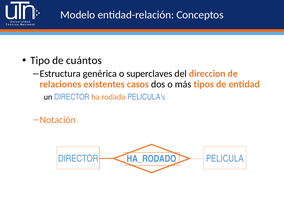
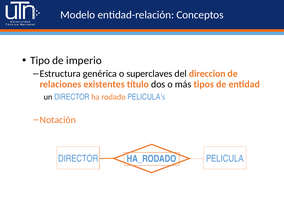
cuántos: cuántos -> imperio
casos: casos -> título
